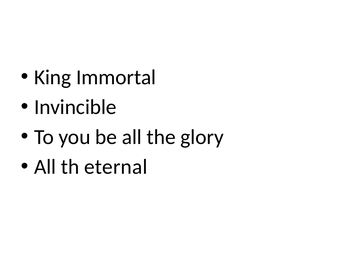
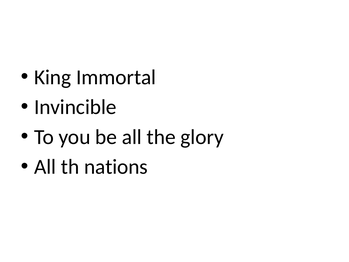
eternal: eternal -> nations
